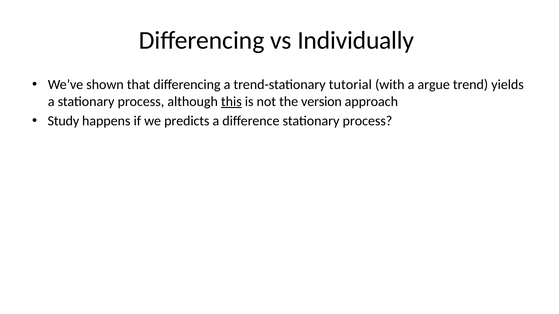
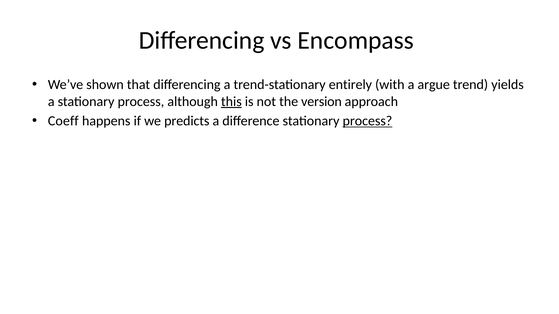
Individually: Individually -> Encompass
tutorial: tutorial -> entirely
Study: Study -> Coeff
process at (367, 121) underline: none -> present
